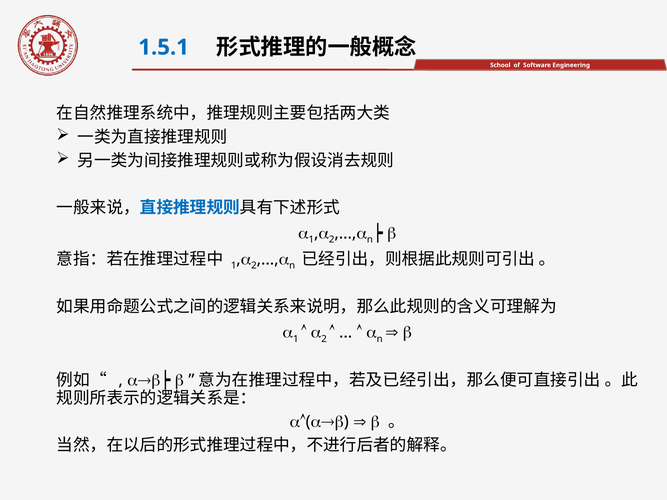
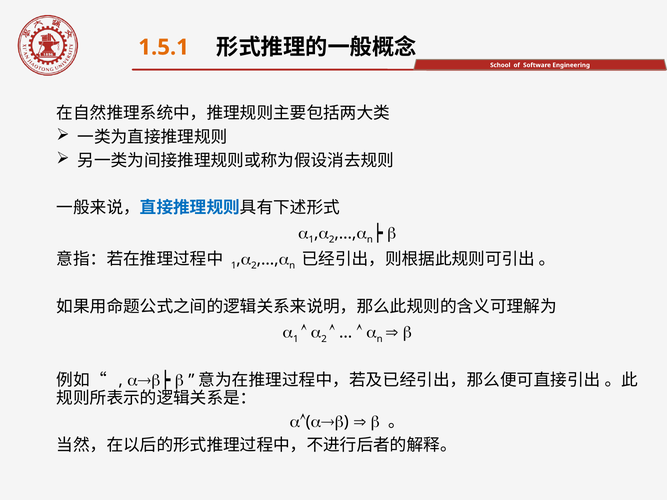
1.5.1 colour: blue -> orange
